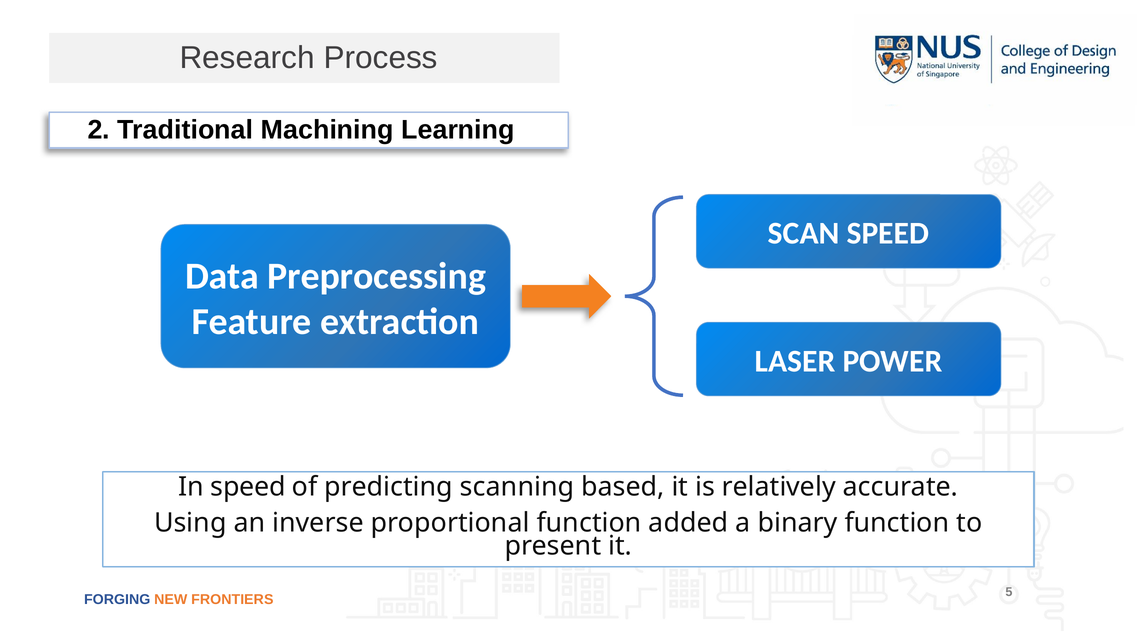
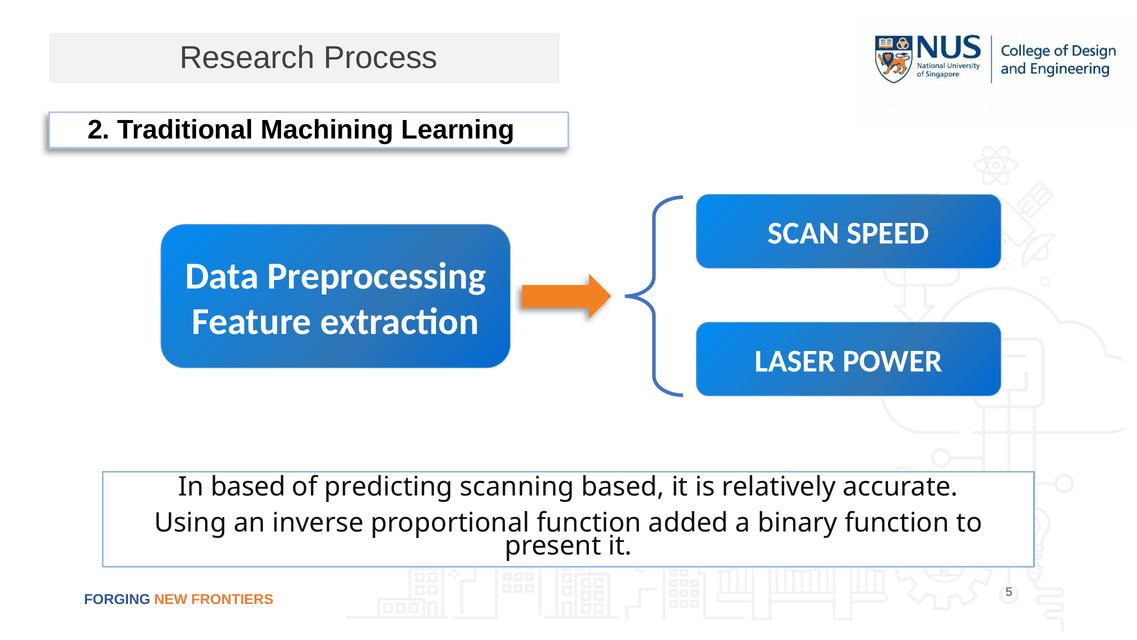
In speed: speed -> based
